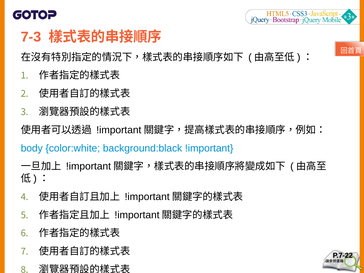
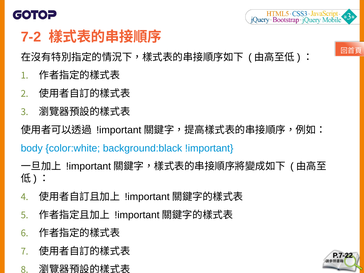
7-3: 7-3 -> 7-2
